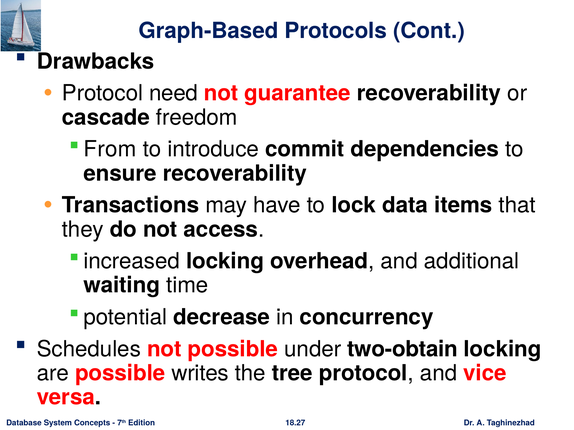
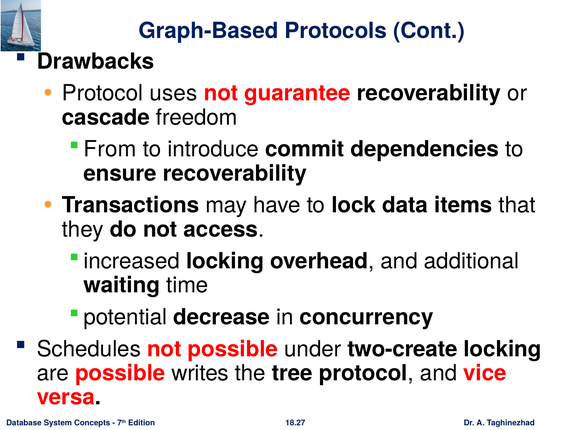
need: need -> uses
two-obtain: two-obtain -> two-create
